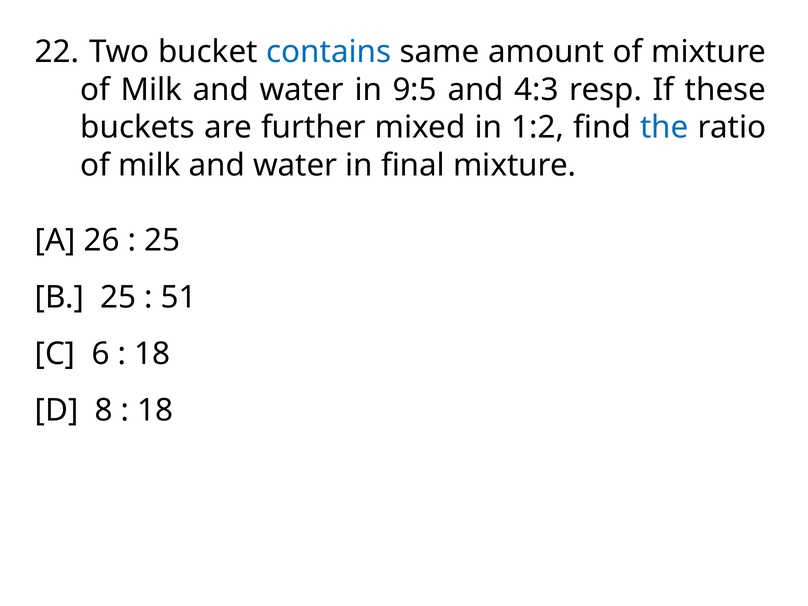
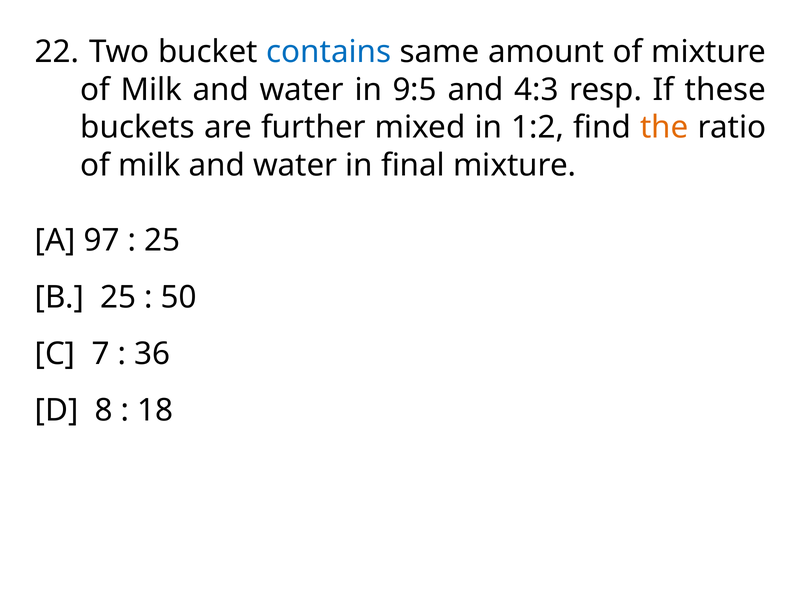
the colour: blue -> orange
26: 26 -> 97
51: 51 -> 50
6: 6 -> 7
18 at (152, 354): 18 -> 36
